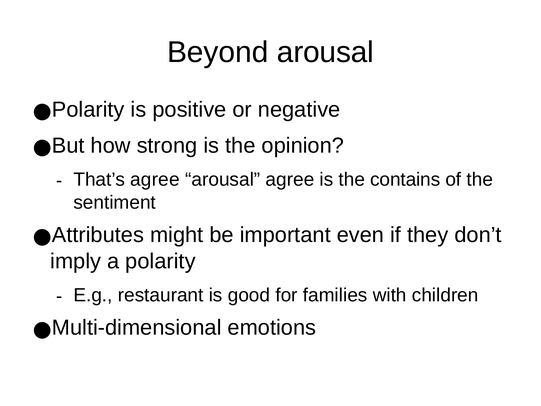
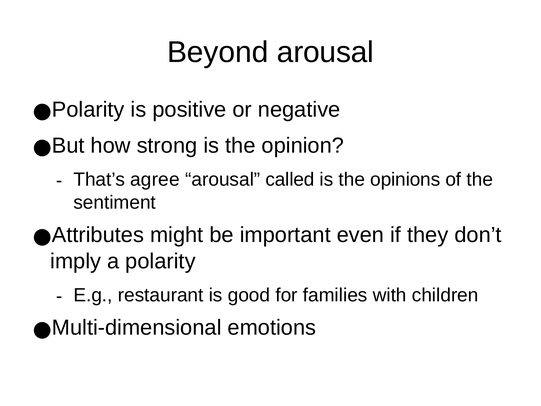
arousal agree: agree -> called
contains: contains -> opinions
